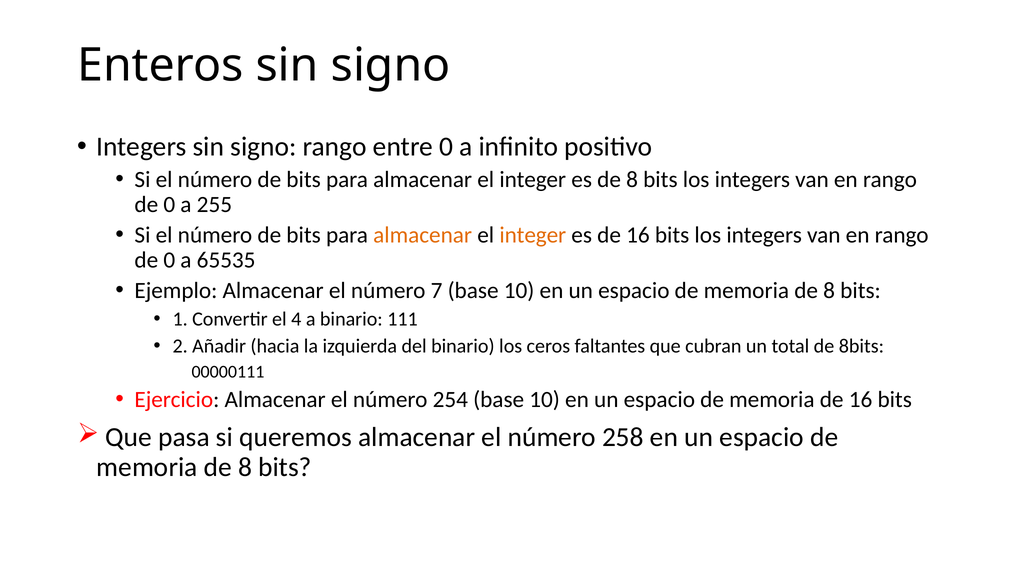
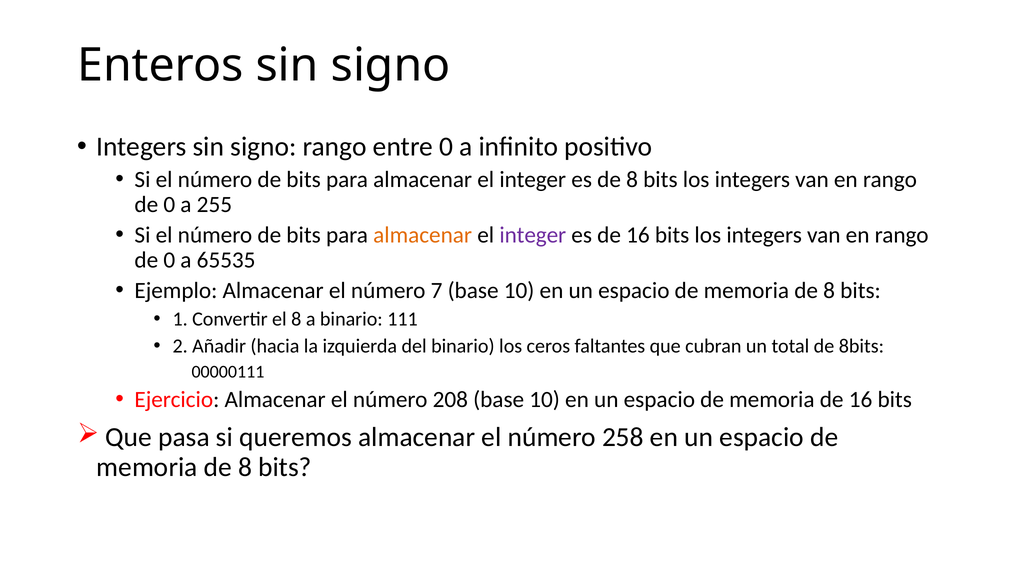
integer at (533, 235) colour: orange -> purple
el 4: 4 -> 8
254: 254 -> 208
